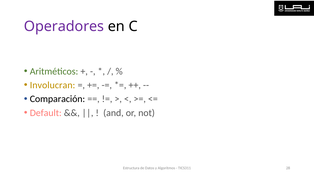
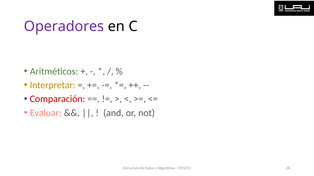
Involucran: Involucran -> Interpretar
Comparación colour: black -> red
Default: Default -> Evaluar
